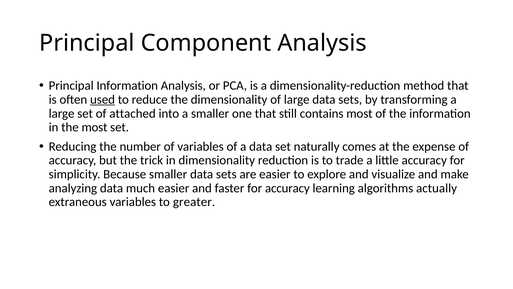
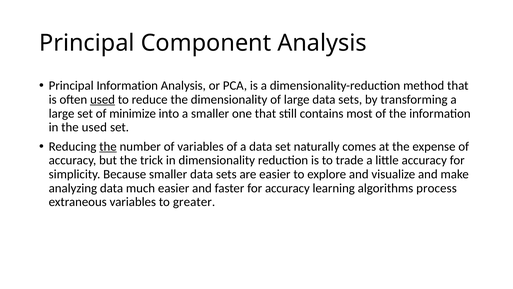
attached: attached -> minimize
the most: most -> used
the at (108, 146) underline: none -> present
actually: actually -> process
